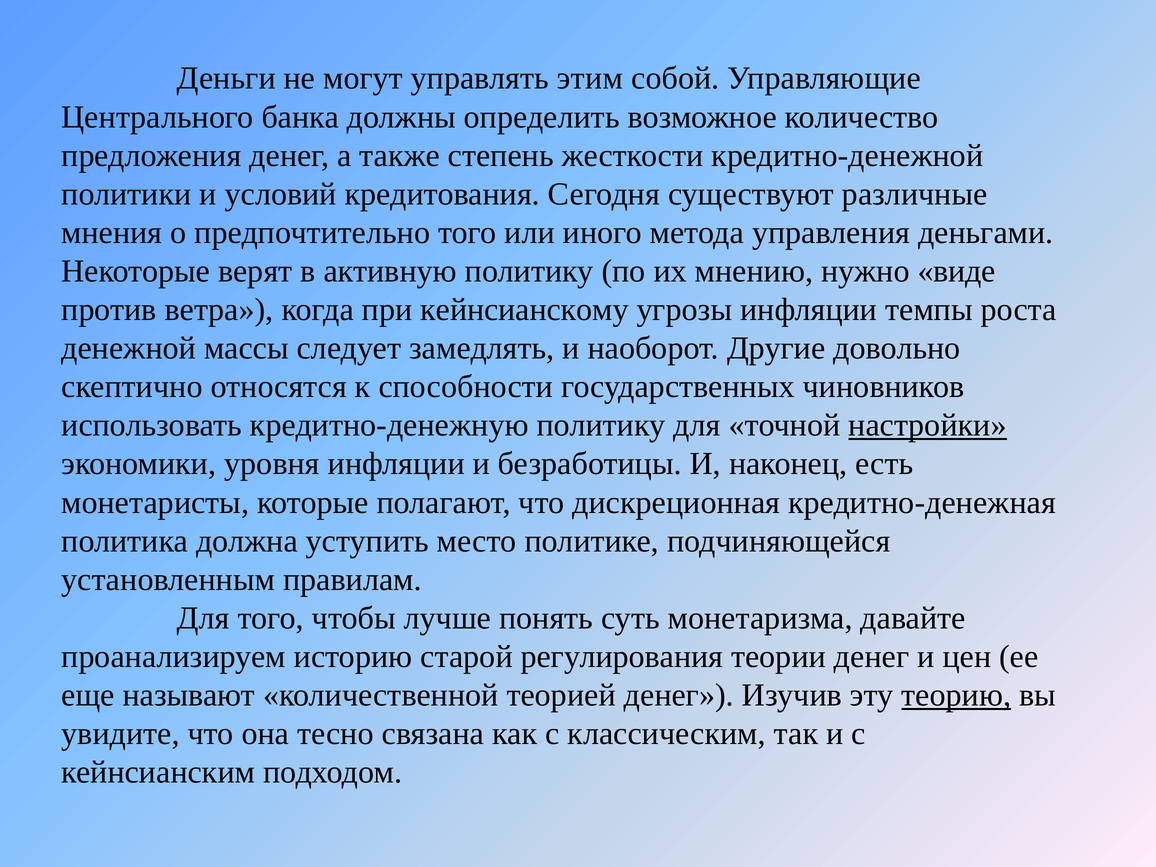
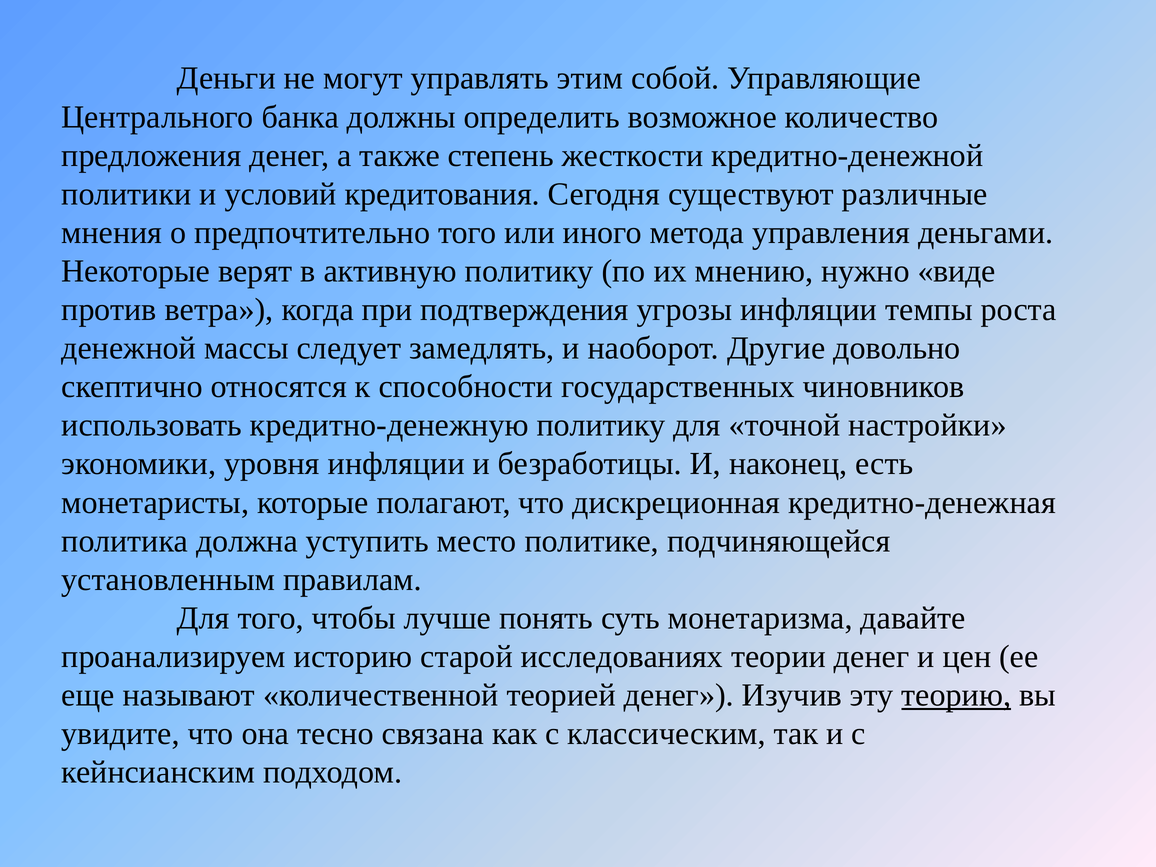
кейнсианскому: кейнсианскому -> подтверждения
настройки underline: present -> none
регулирования: регулирования -> исследованиях
